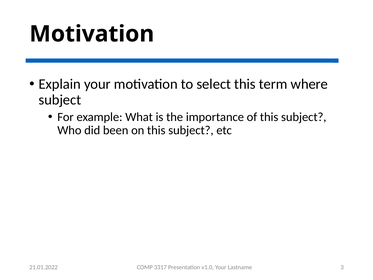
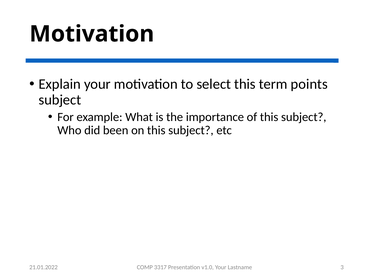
where: where -> points
